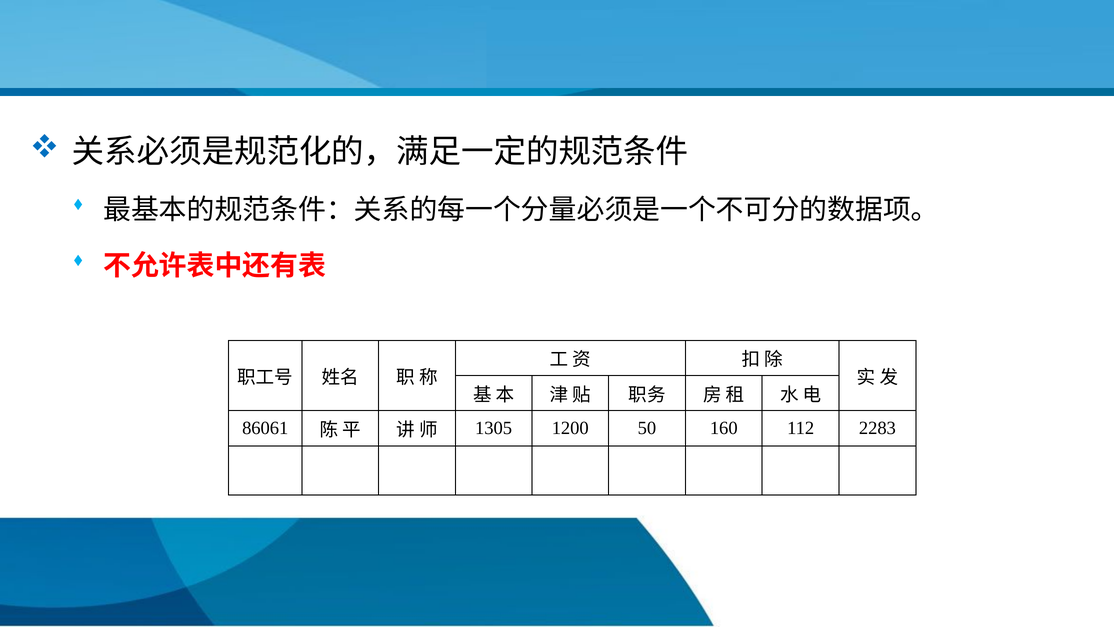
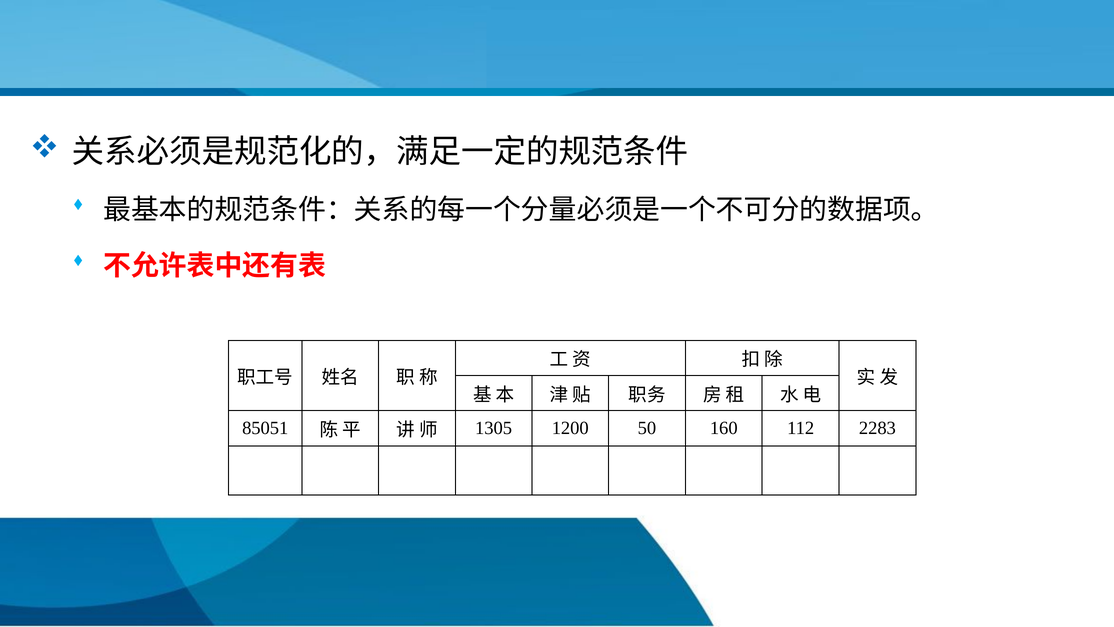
86061: 86061 -> 85051
